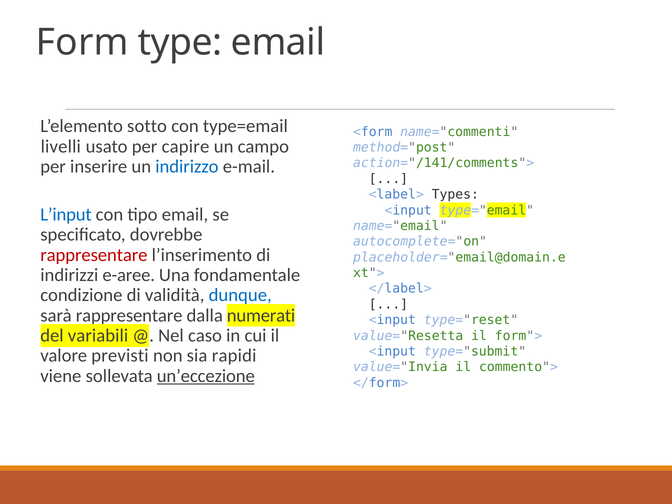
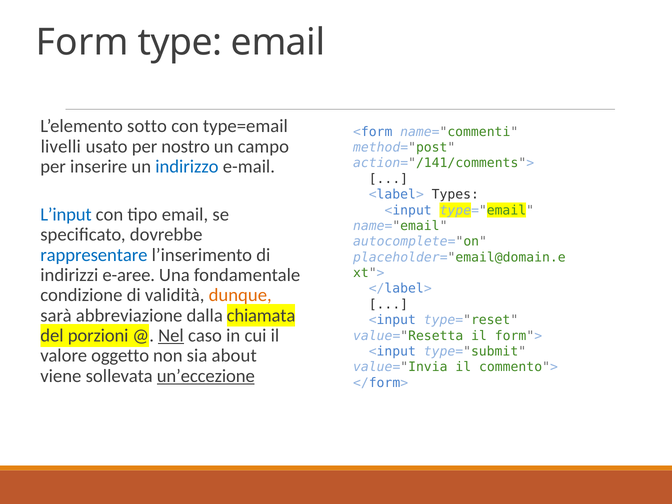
capire: capire -> nostro
rappresentare at (94, 255) colour: red -> blue
dunque colour: blue -> orange
rappresentare at (129, 315): rappresentare -> abbreviazione
numerati: numerati -> chiamata
variabili: variabili -> porzioni
Nel underline: none -> present
previsti: previsti -> oggetto
rapidi: rapidi -> about
